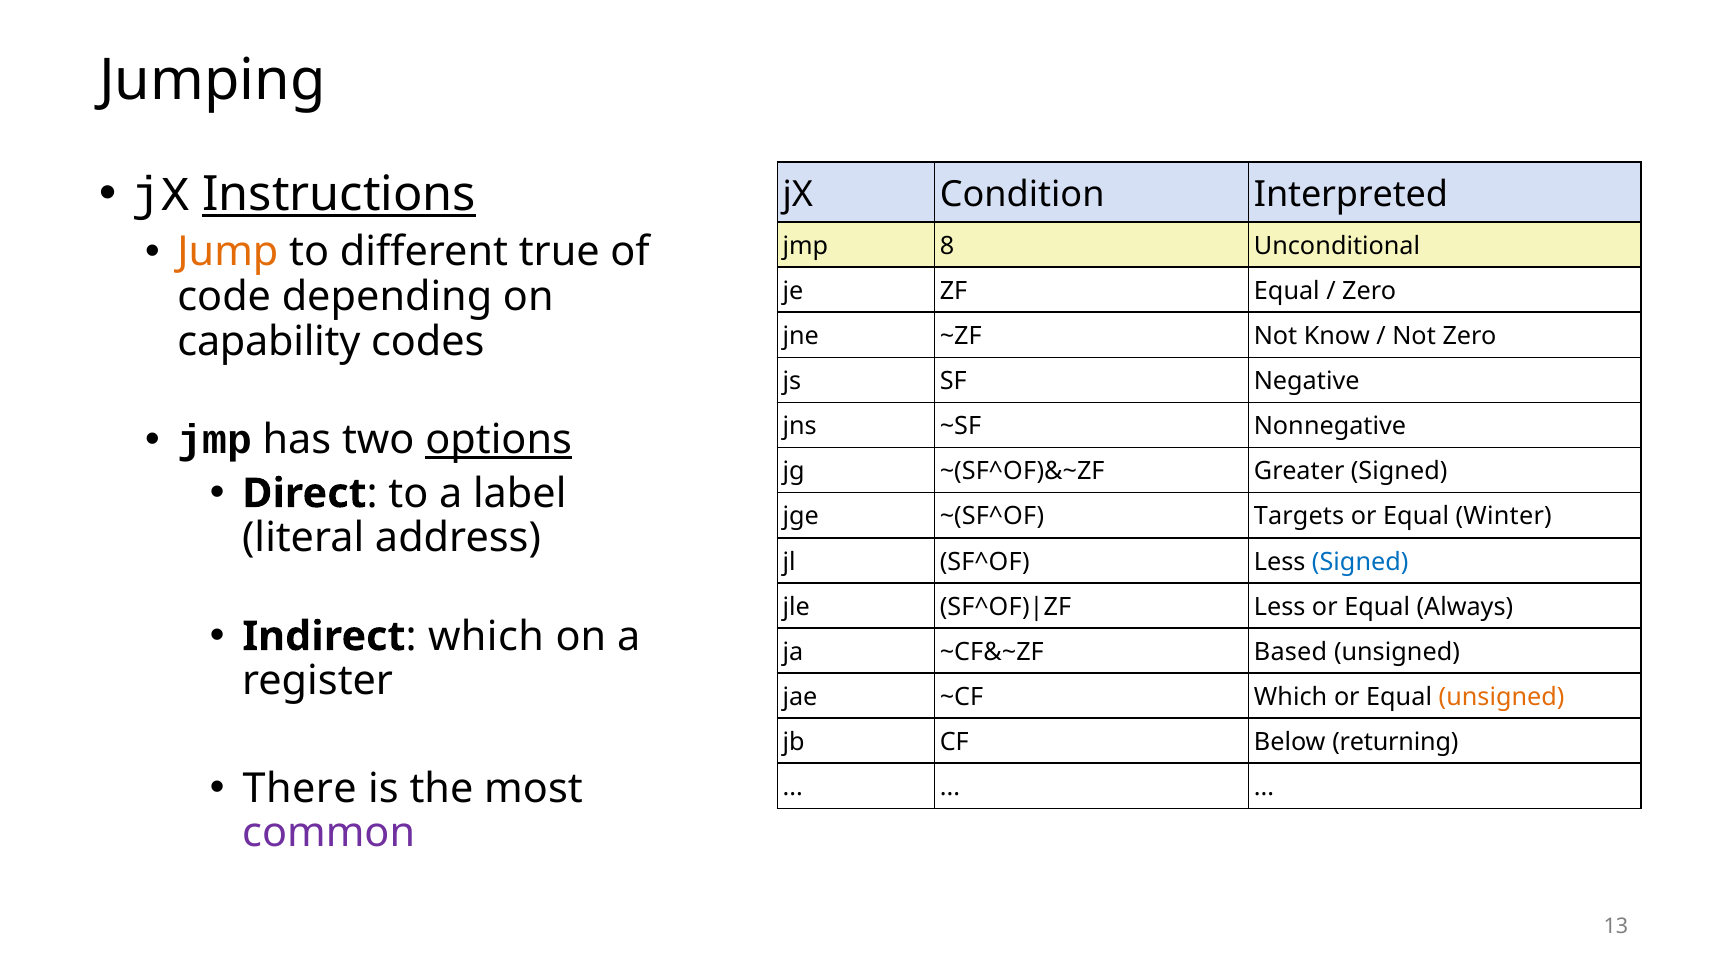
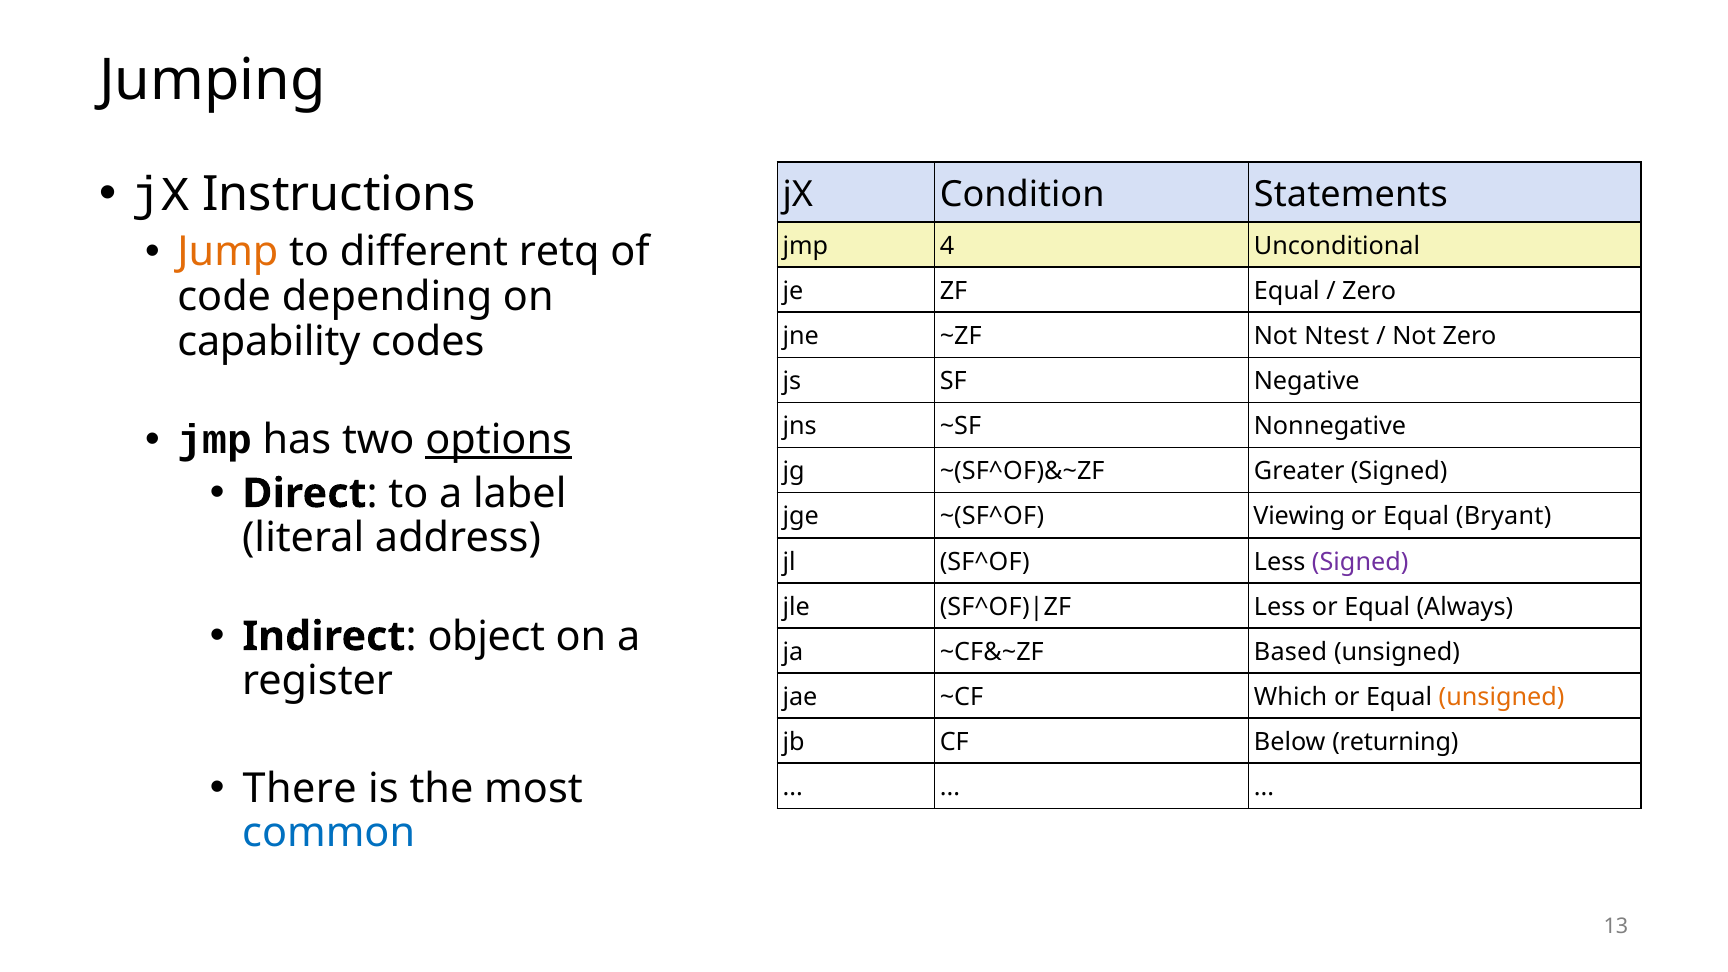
Instructions underline: present -> none
Interpreted: Interpreted -> Statements
true: true -> retq
8: 8 -> 4
Know: Know -> Ntest
Targets: Targets -> Viewing
Winter: Winter -> Bryant
Signed at (1360, 562) colour: blue -> purple
which at (486, 637): which -> object
common colour: purple -> blue
